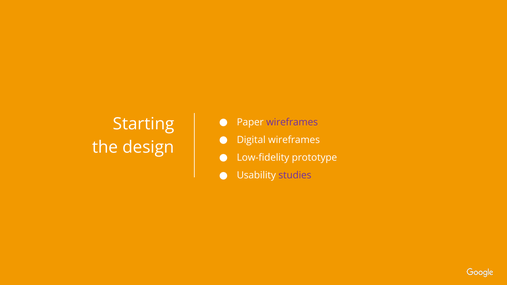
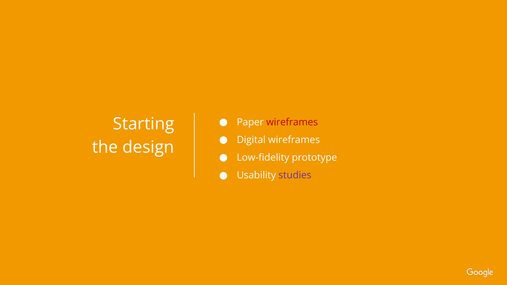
wireframes at (292, 122) colour: purple -> red
